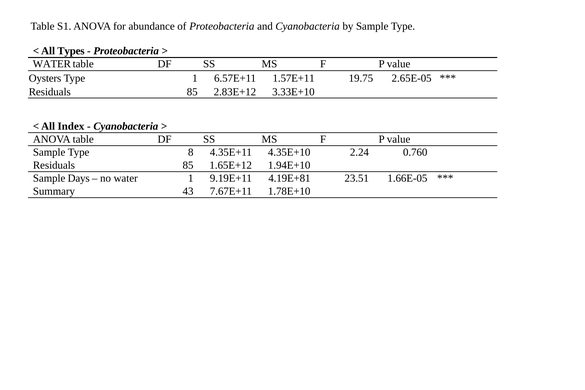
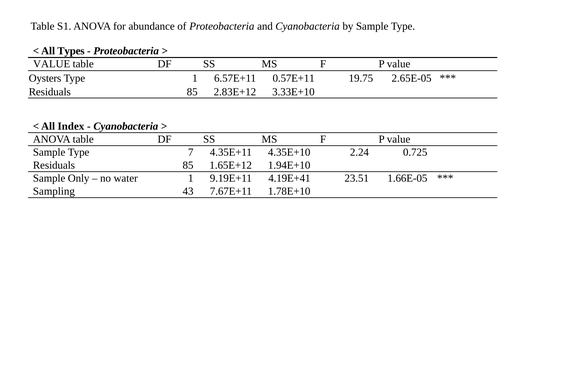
WATER at (52, 64): WATER -> VALUE
1.57E+11: 1.57E+11 -> 0.57E+11
8: 8 -> 7
0.760: 0.760 -> 0.725
Days: Days -> Only
4.19E+81: 4.19E+81 -> 4.19E+41
Summary: Summary -> Sampling
